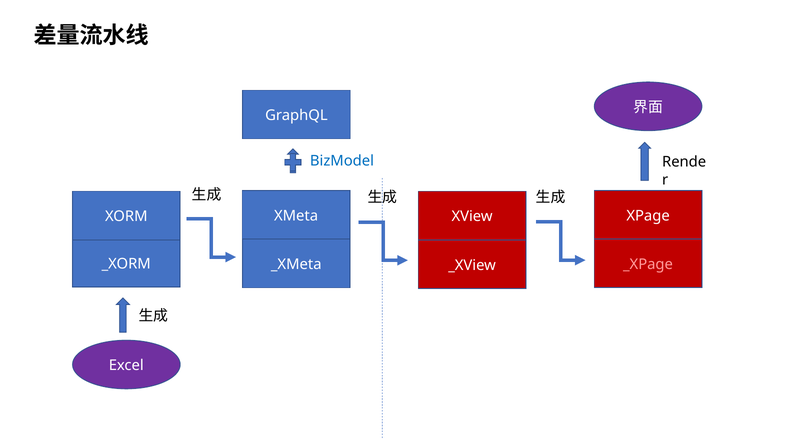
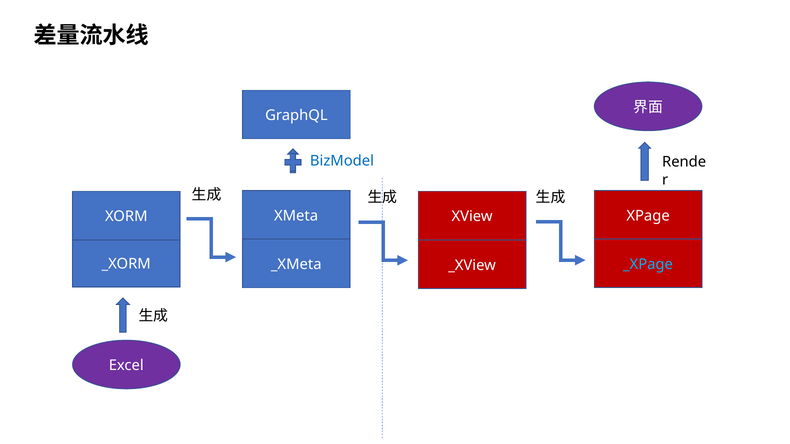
_XPage colour: pink -> light blue
